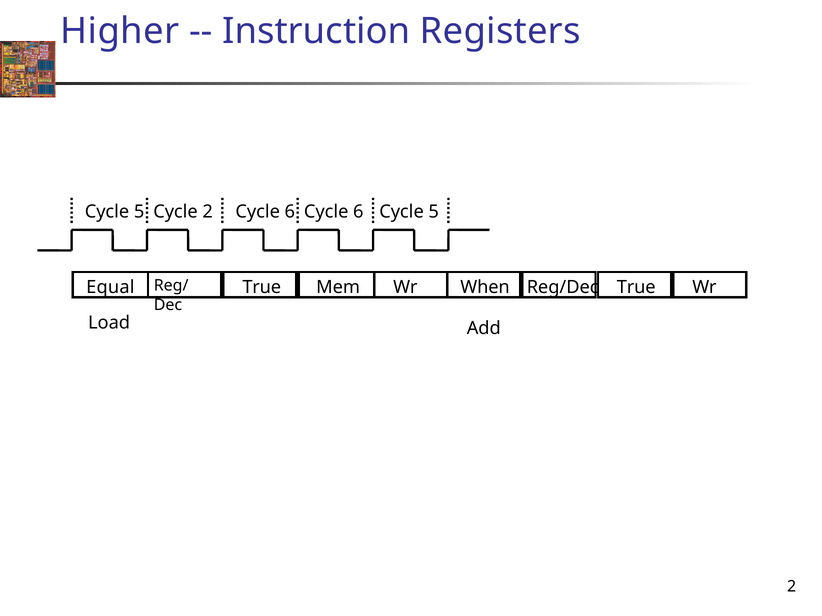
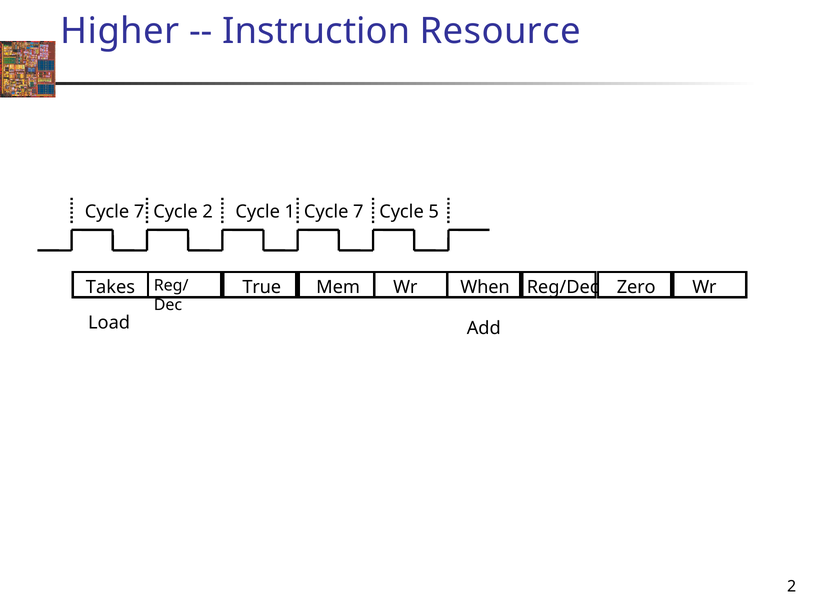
Registers: Registers -> Resource
5 at (139, 212): 5 -> 7
2 Cycle 6: 6 -> 1
6 at (358, 212): 6 -> 7
Equal: Equal -> Takes
Reg/Dec True: True -> Zero
